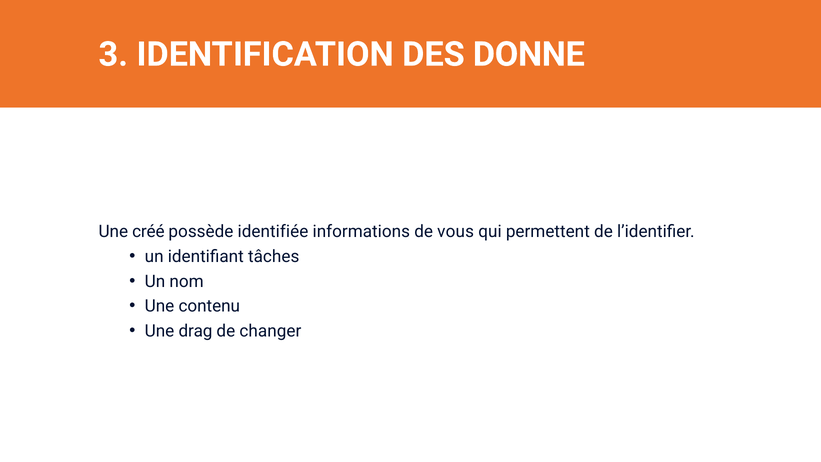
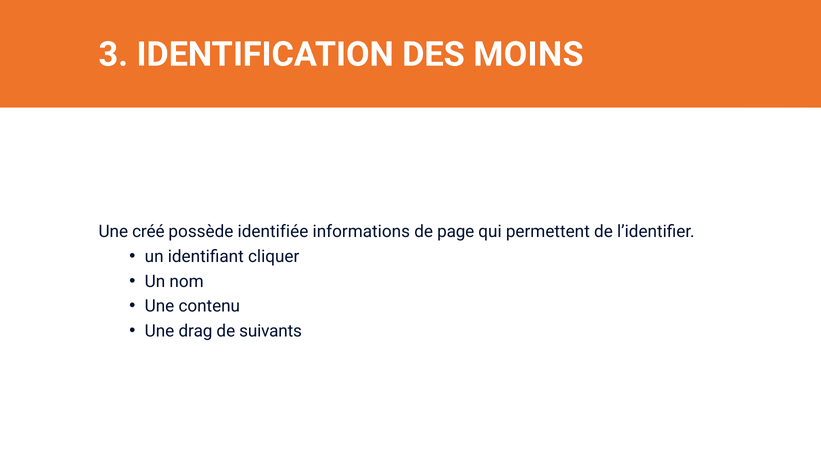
DONNE: DONNE -> MOINS
vous: vous -> page
tâches: tâches -> cliquer
changer: changer -> suivants
